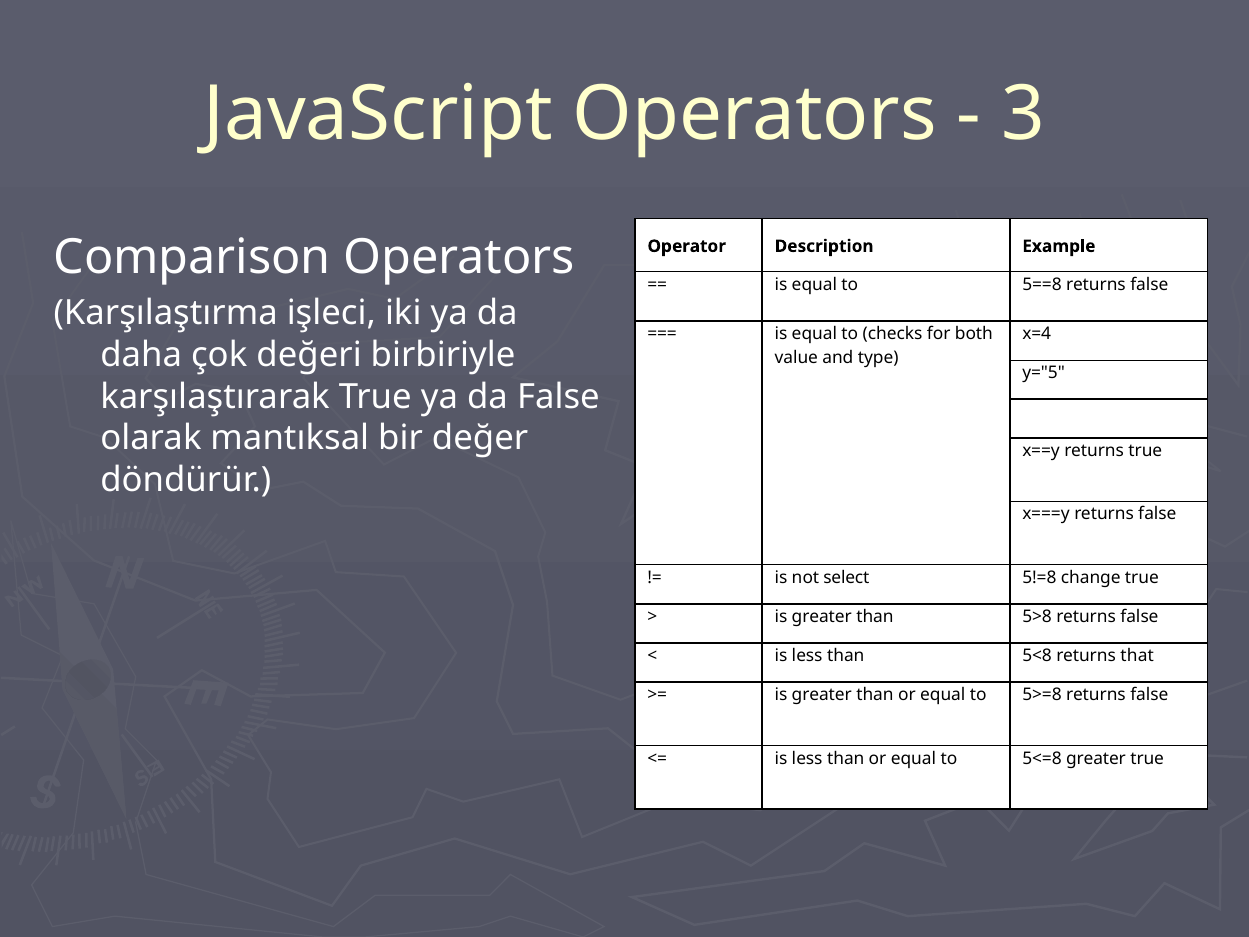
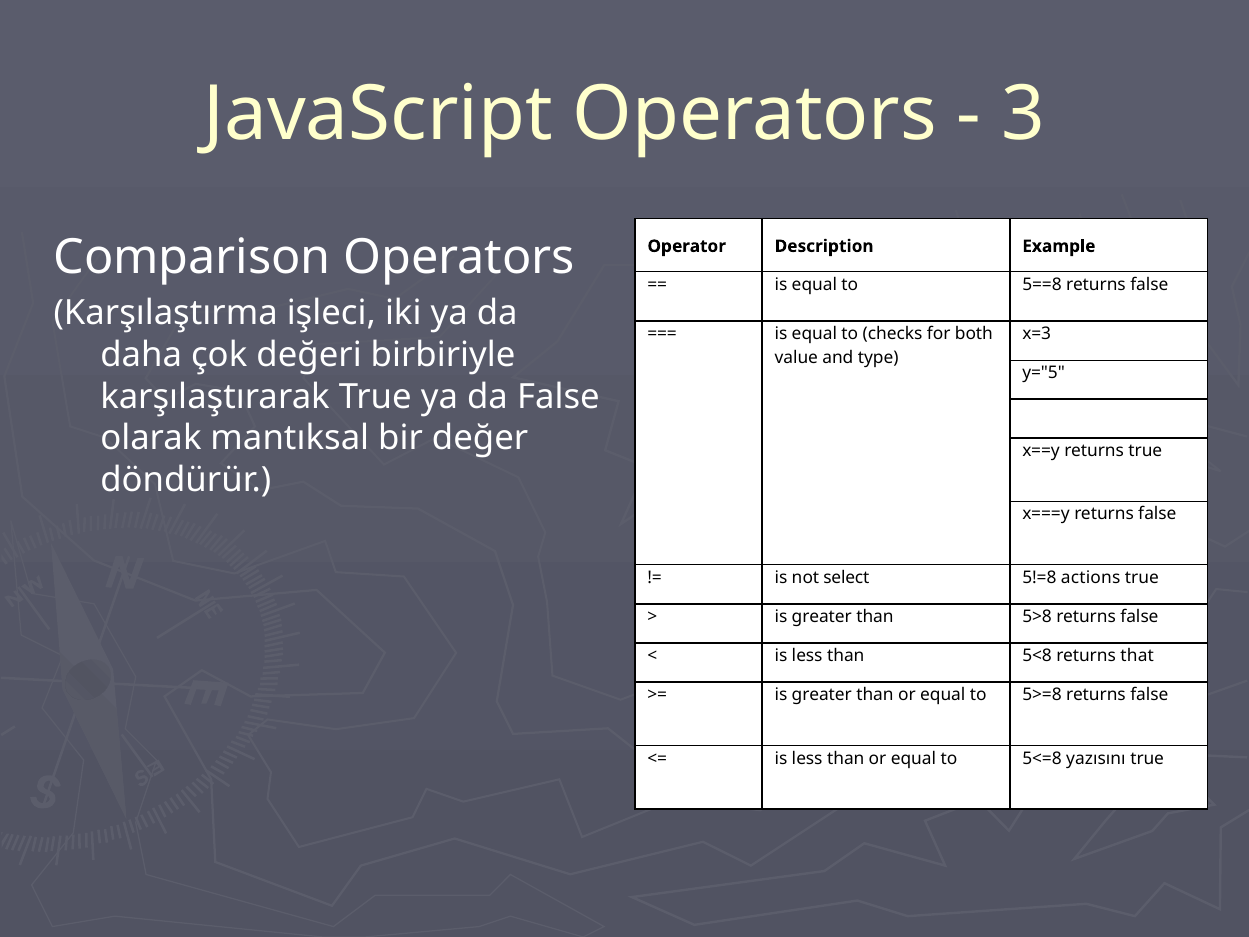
x=4: x=4 -> x=3
change: change -> actions
5<=8 greater: greater -> yazısını
